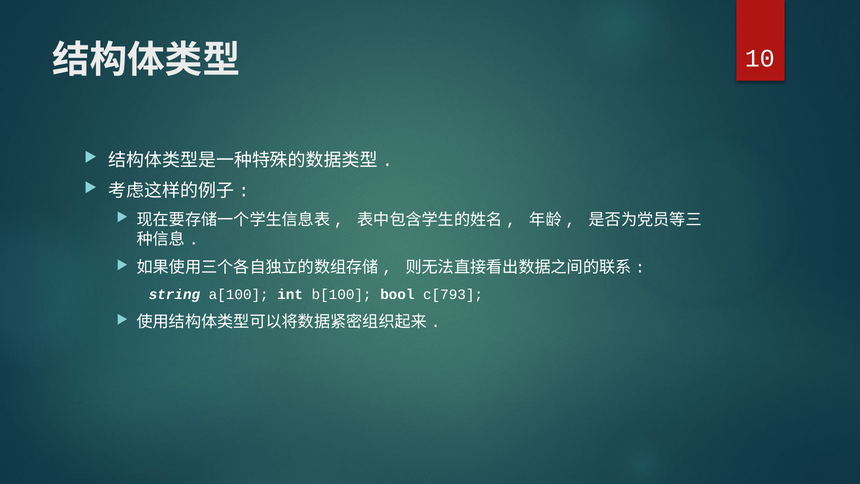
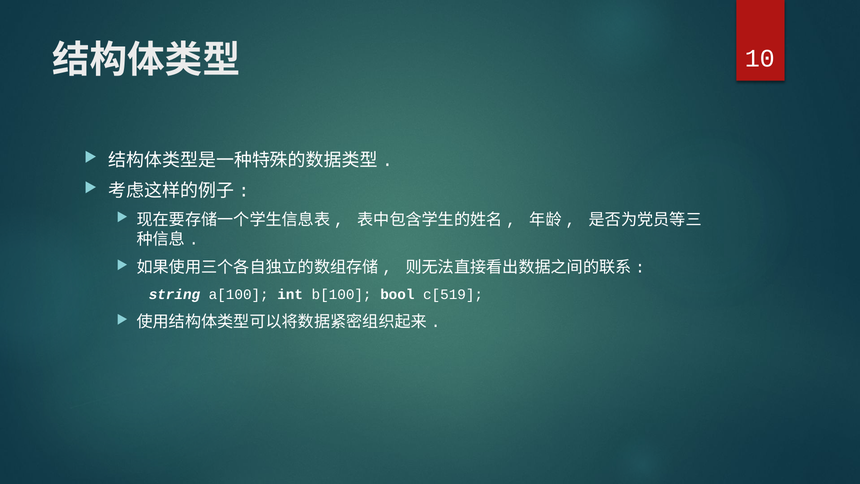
c[793: c[793 -> c[519
